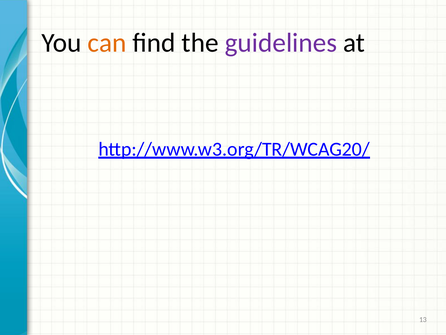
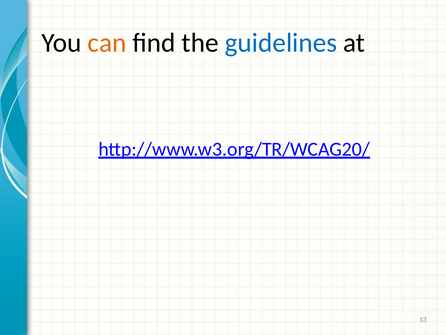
guidelines colour: purple -> blue
